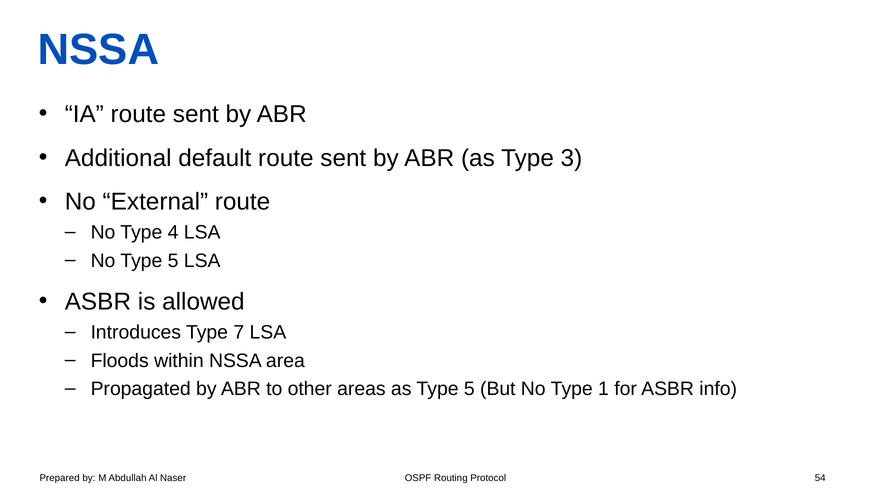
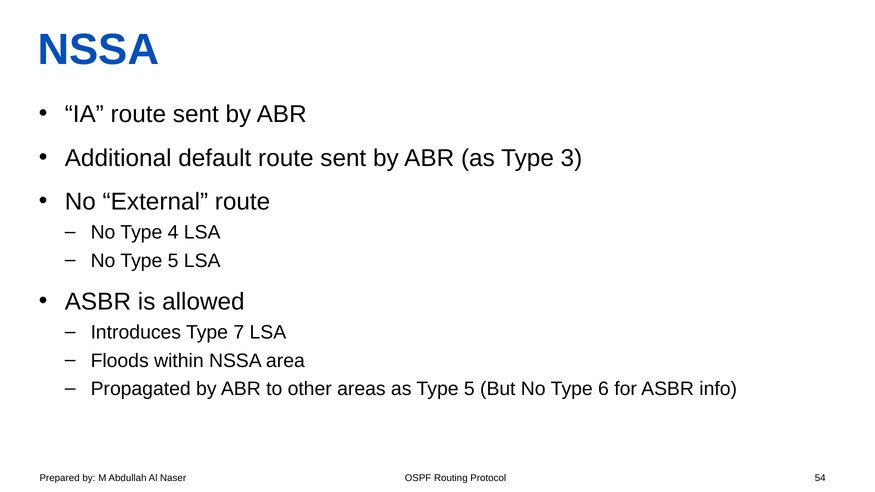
1: 1 -> 6
